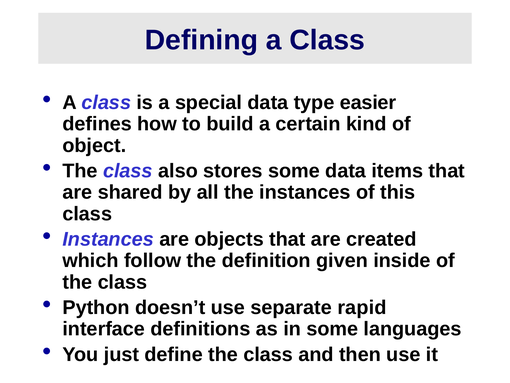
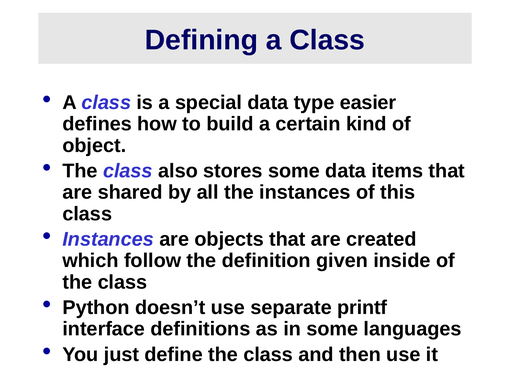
rapid: rapid -> printf
